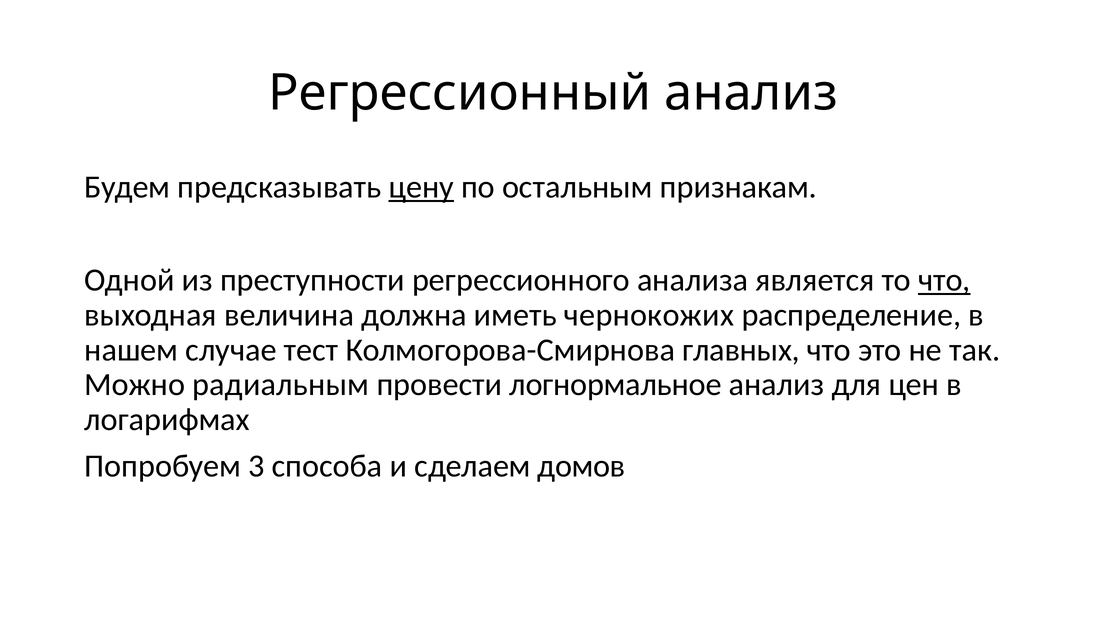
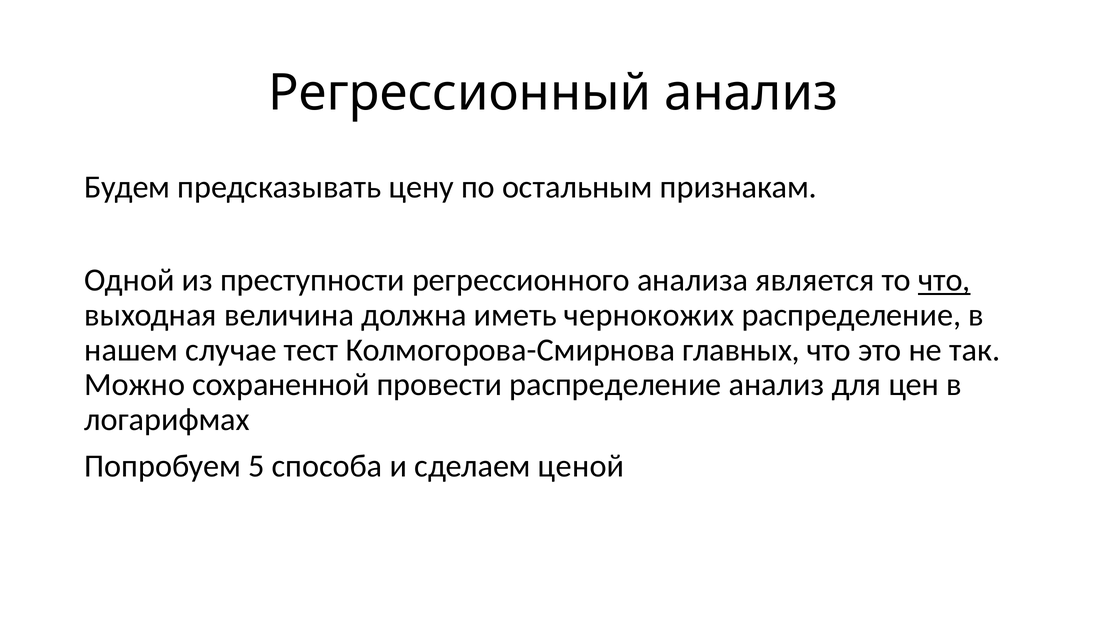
цену underline: present -> none
радиальным: радиальным -> сохраненной
провести логнормальное: логнормальное -> распределение
3: 3 -> 5
домов: домов -> ценой
